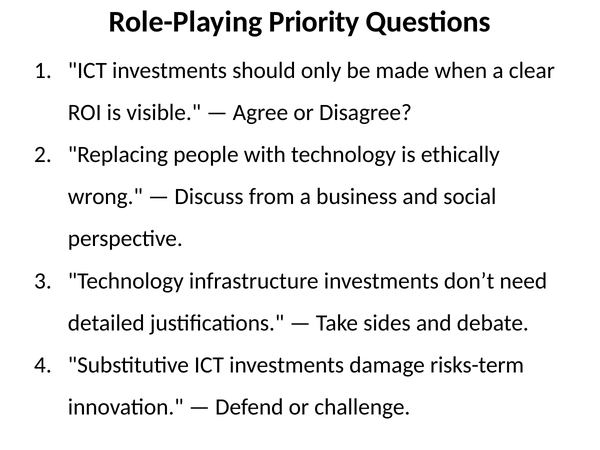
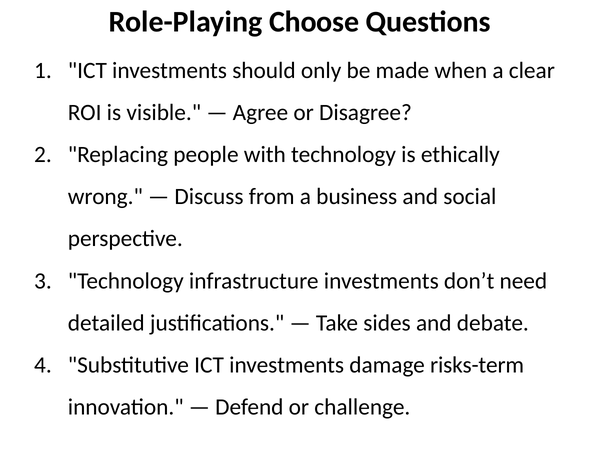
Priority: Priority -> Choose
